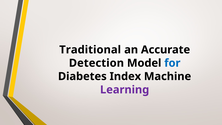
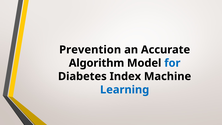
Traditional: Traditional -> Prevention
Detection: Detection -> Algorithm
Learning colour: purple -> blue
